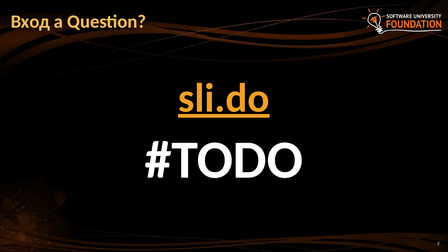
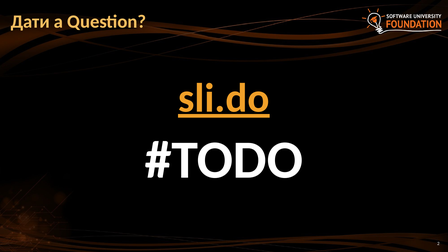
Вход: Вход -> Дати
